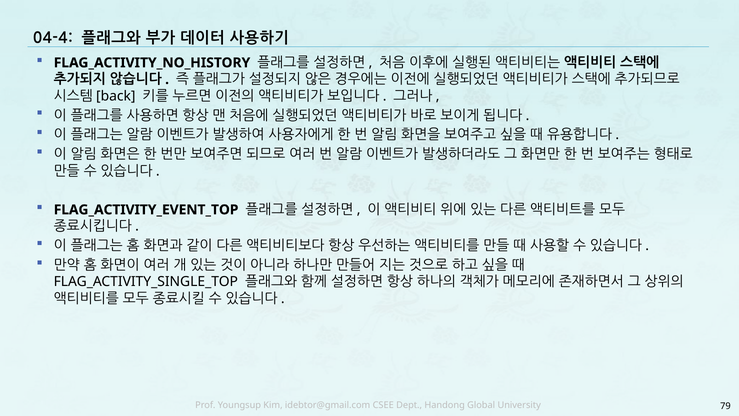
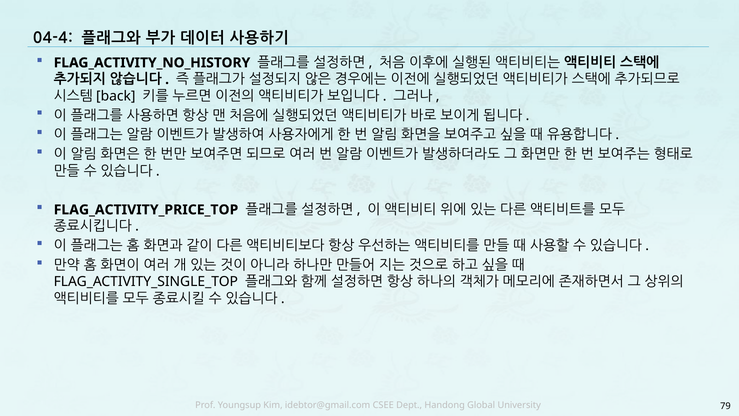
FLAG_ACTIVITY_EVENT_TOP: FLAG_ACTIVITY_EVENT_TOP -> FLAG_ACTIVITY_PRICE_TOP
